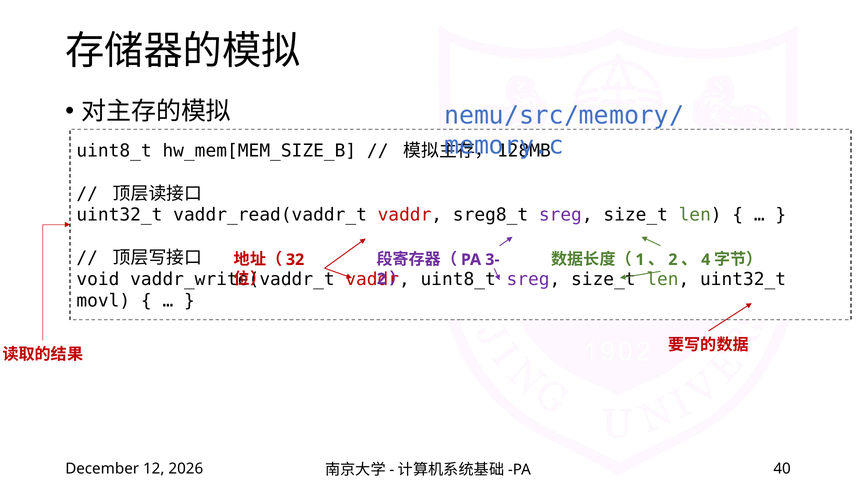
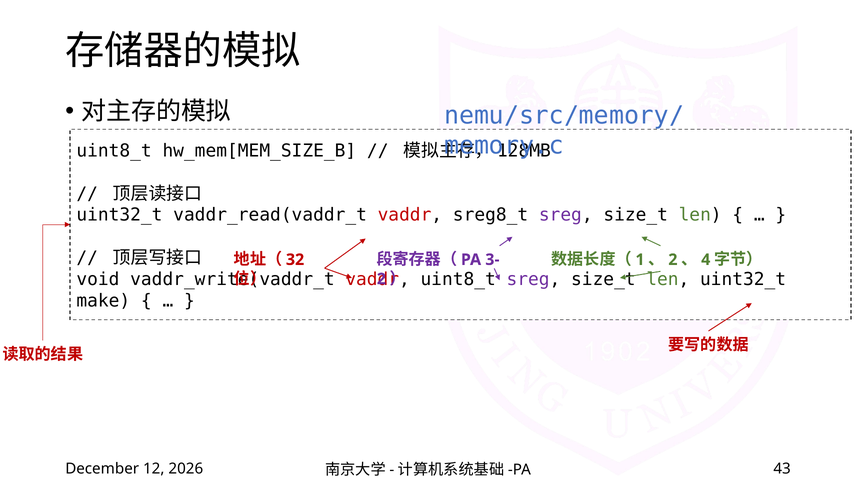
movl: movl -> make
40: 40 -> 43
